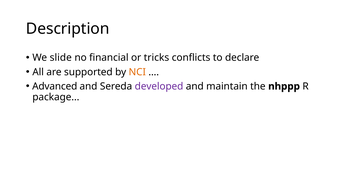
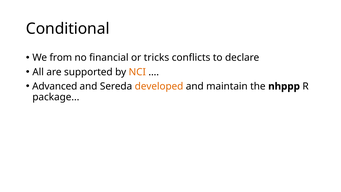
Description: Description -> Conditional
slide: slide -> from
developed colour: purple -> orange
